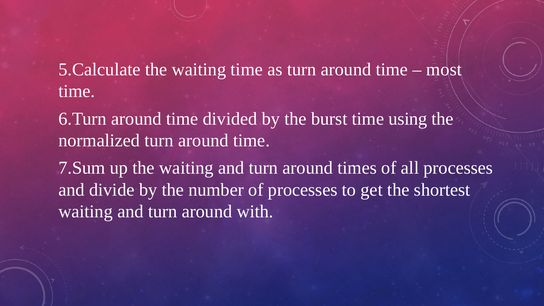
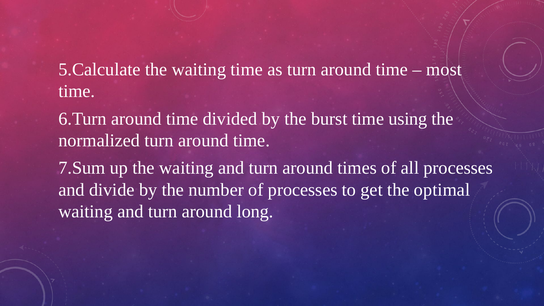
shortest: shortest -> optimal
with: with -> long
